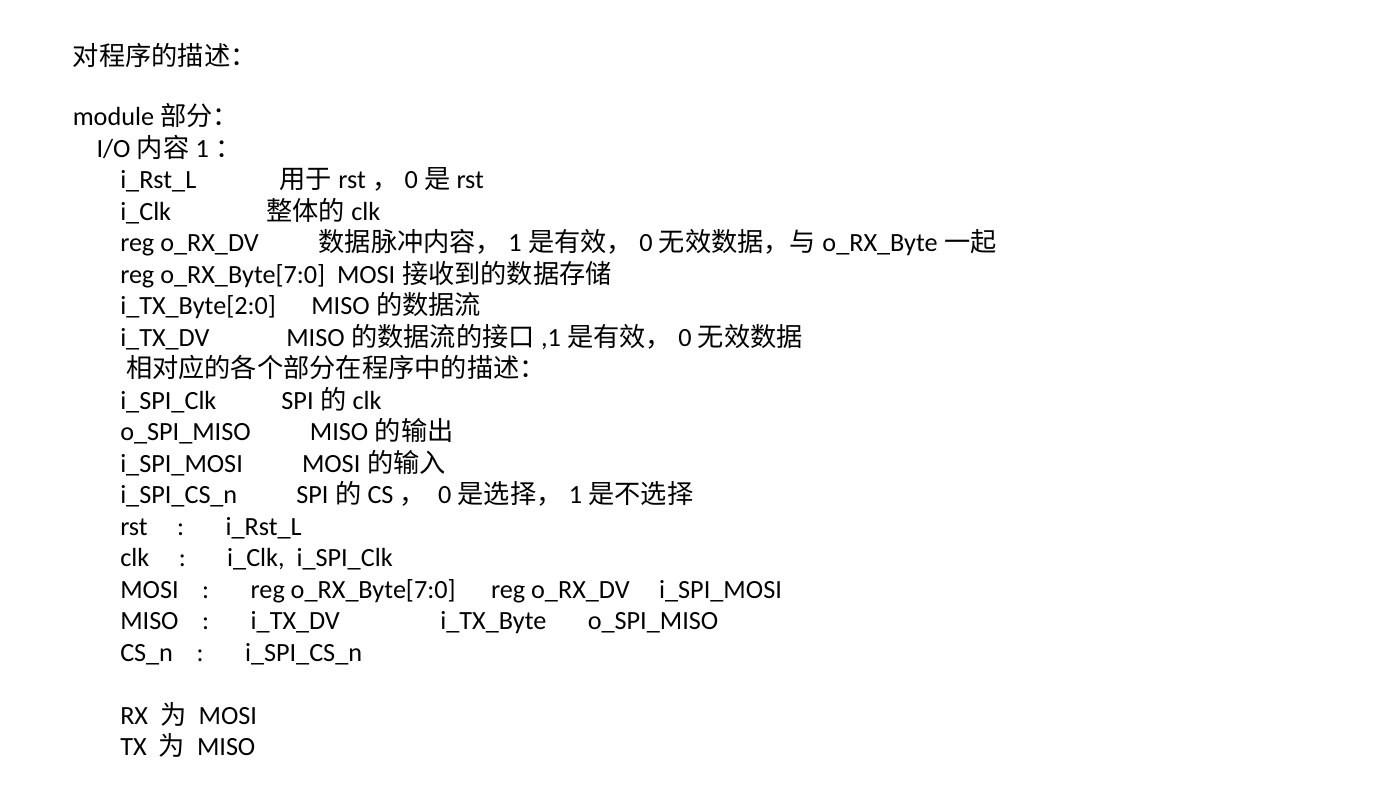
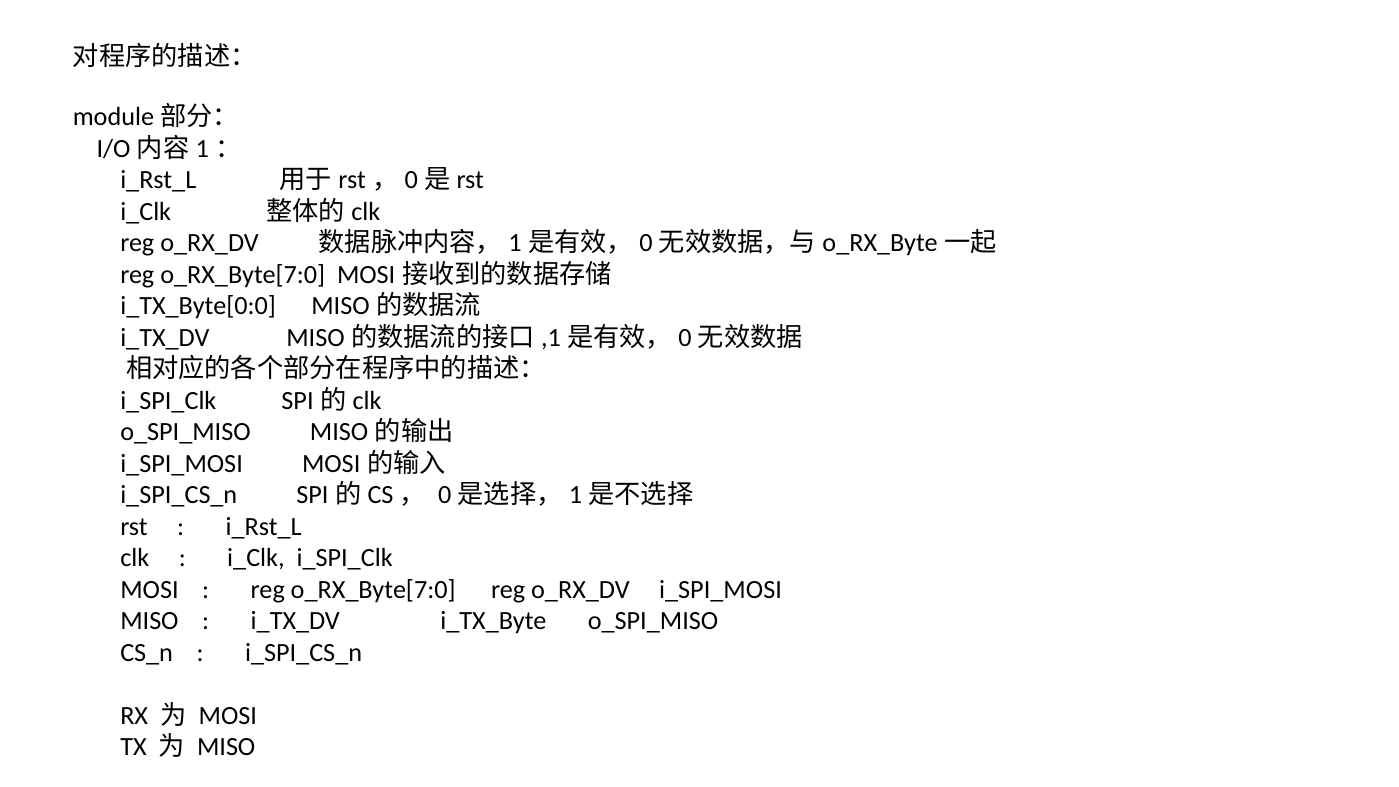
i_TX_Byte[2:0: i_TX_Byte[2:0 -> i_TX_Byte[0:0
